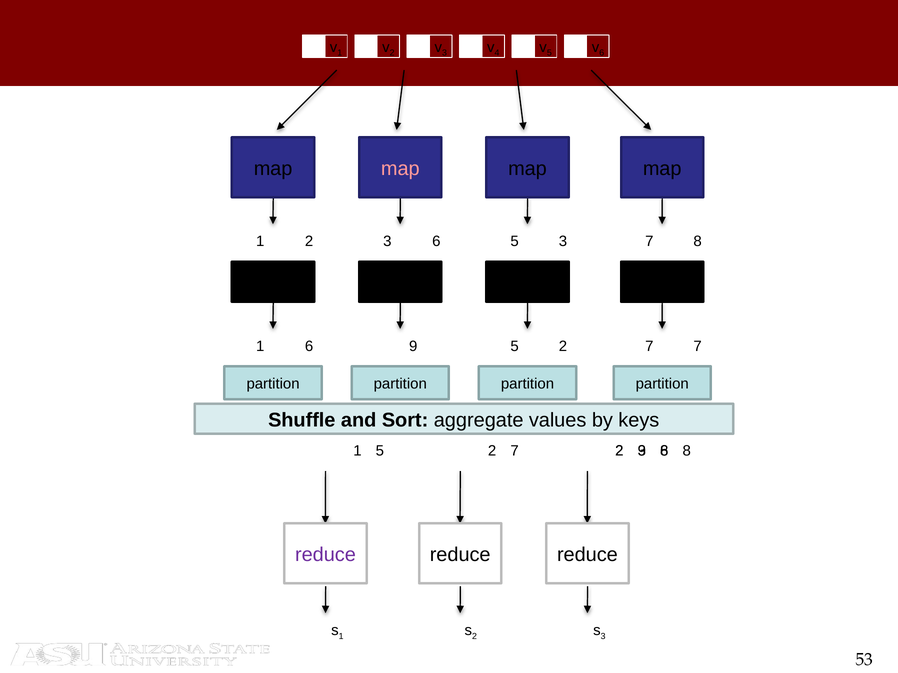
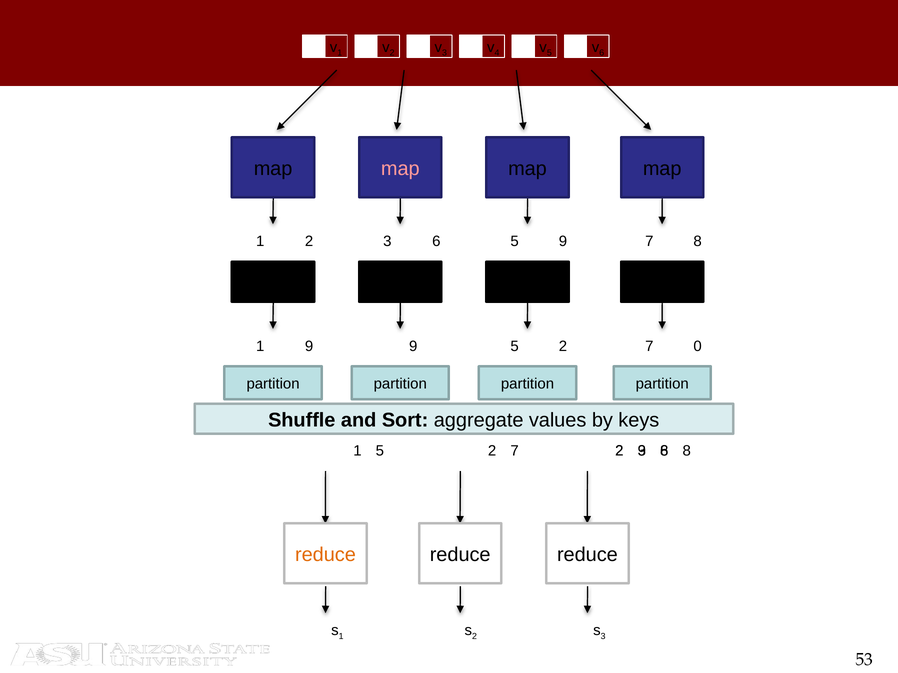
5 3: 3 -> 9
1 6: 6 -> 9
7 7: 7 -> 0
reduce at (325, 555) colour: purple -> orange
